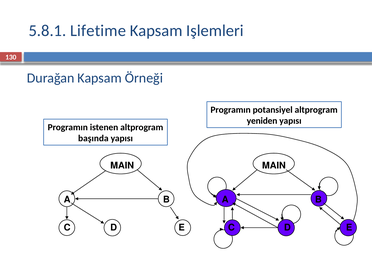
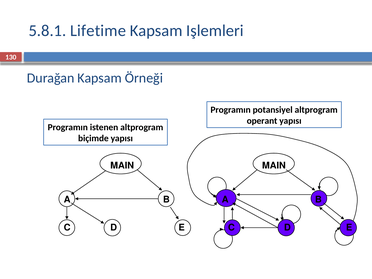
yeniden: yeniden -> operant
başında: başında -> biçimde
